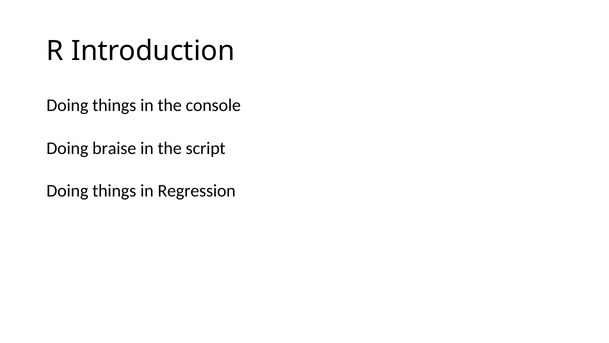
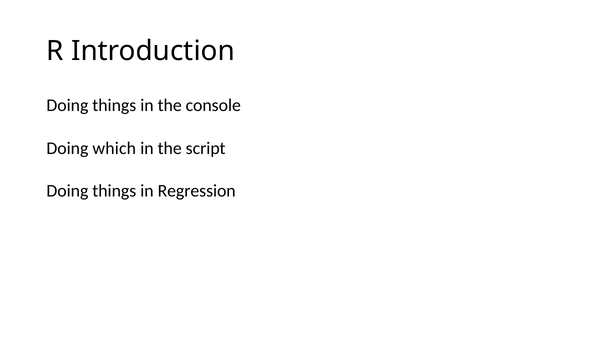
braise: braise -> which
